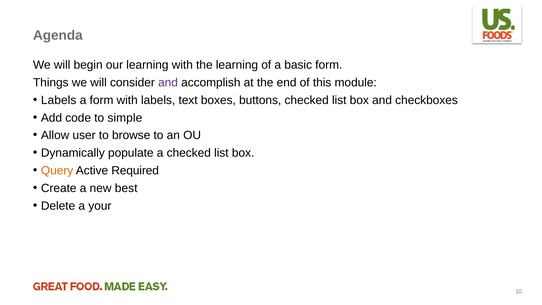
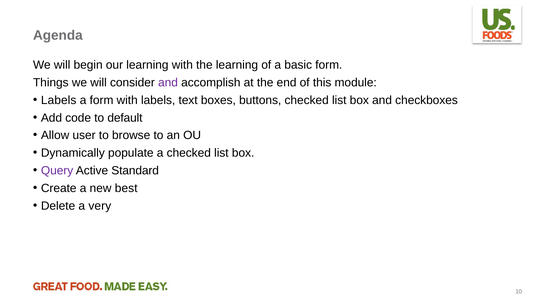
simple: simple -> default
Query colour: orange -> purple
Required: Required -> Standard
your: your -> very
